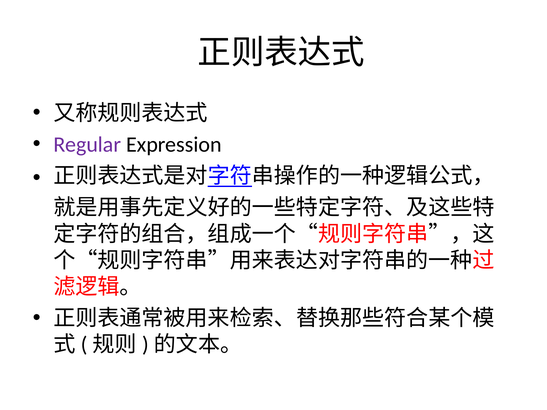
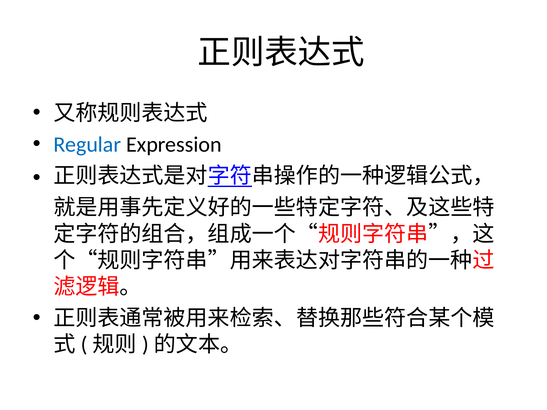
Regular colour: purple -> blue
